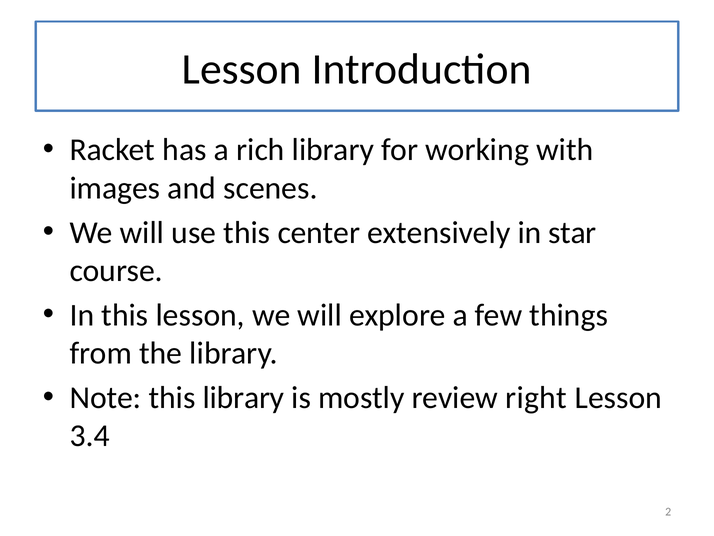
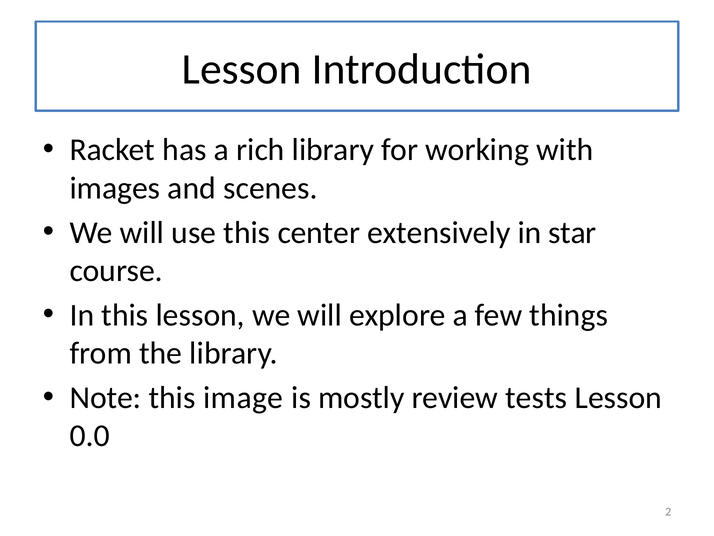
this library: library -> image
right: right -> tests
3.4: 3.4 -> 0.0
